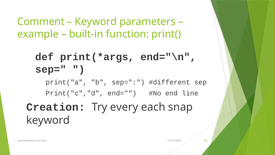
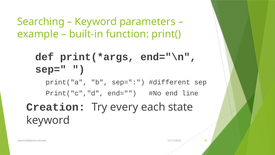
Comment: Comment -> Searching
snap: snap -> state
